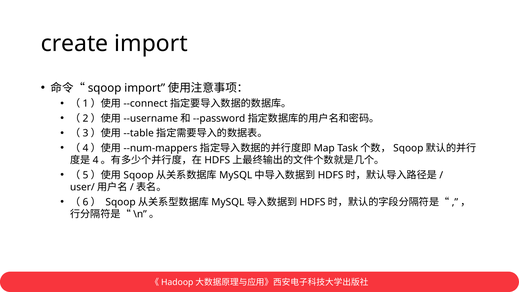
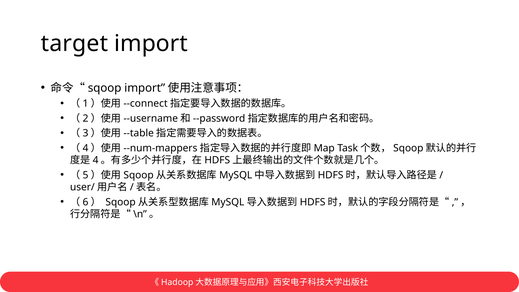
create: create -> target
